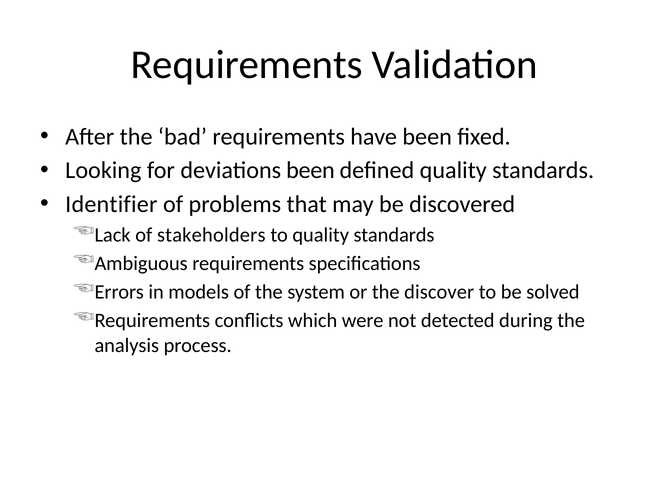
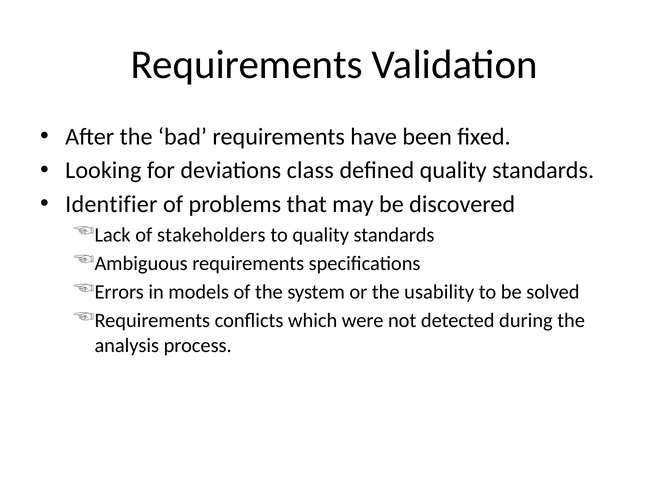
deviations been: been -> class
discover: discover -> usability
